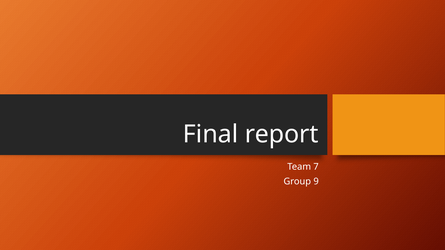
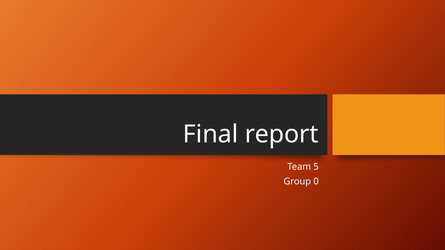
7: 7 -> 5
9: 9 -> 0
